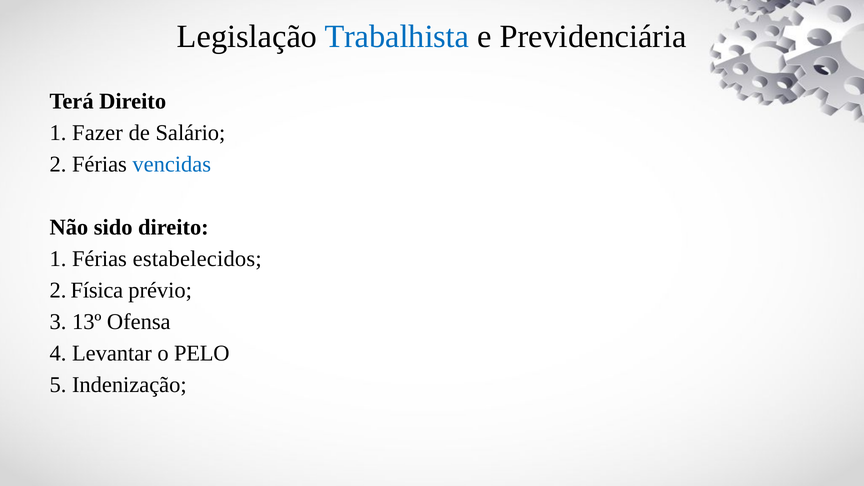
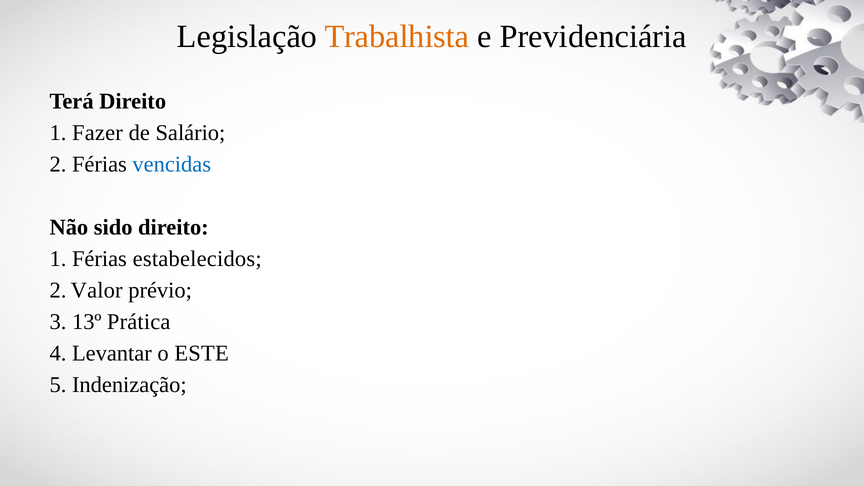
Trabalhista colour: blue -> orange
Física: Física -> Valor
Ofensa: Ofensa -> Prática
PELO: PELO -> ESTE
